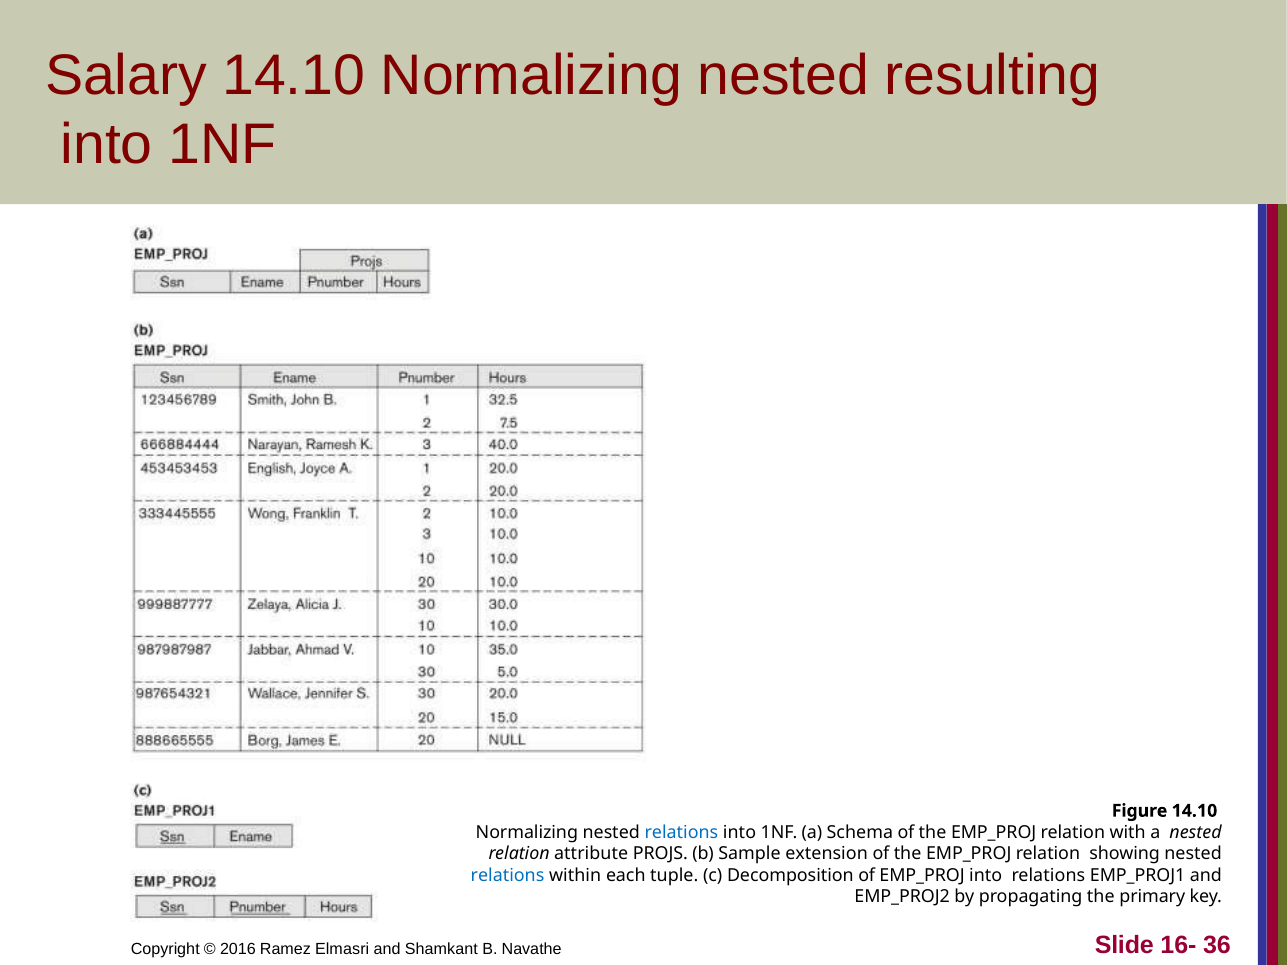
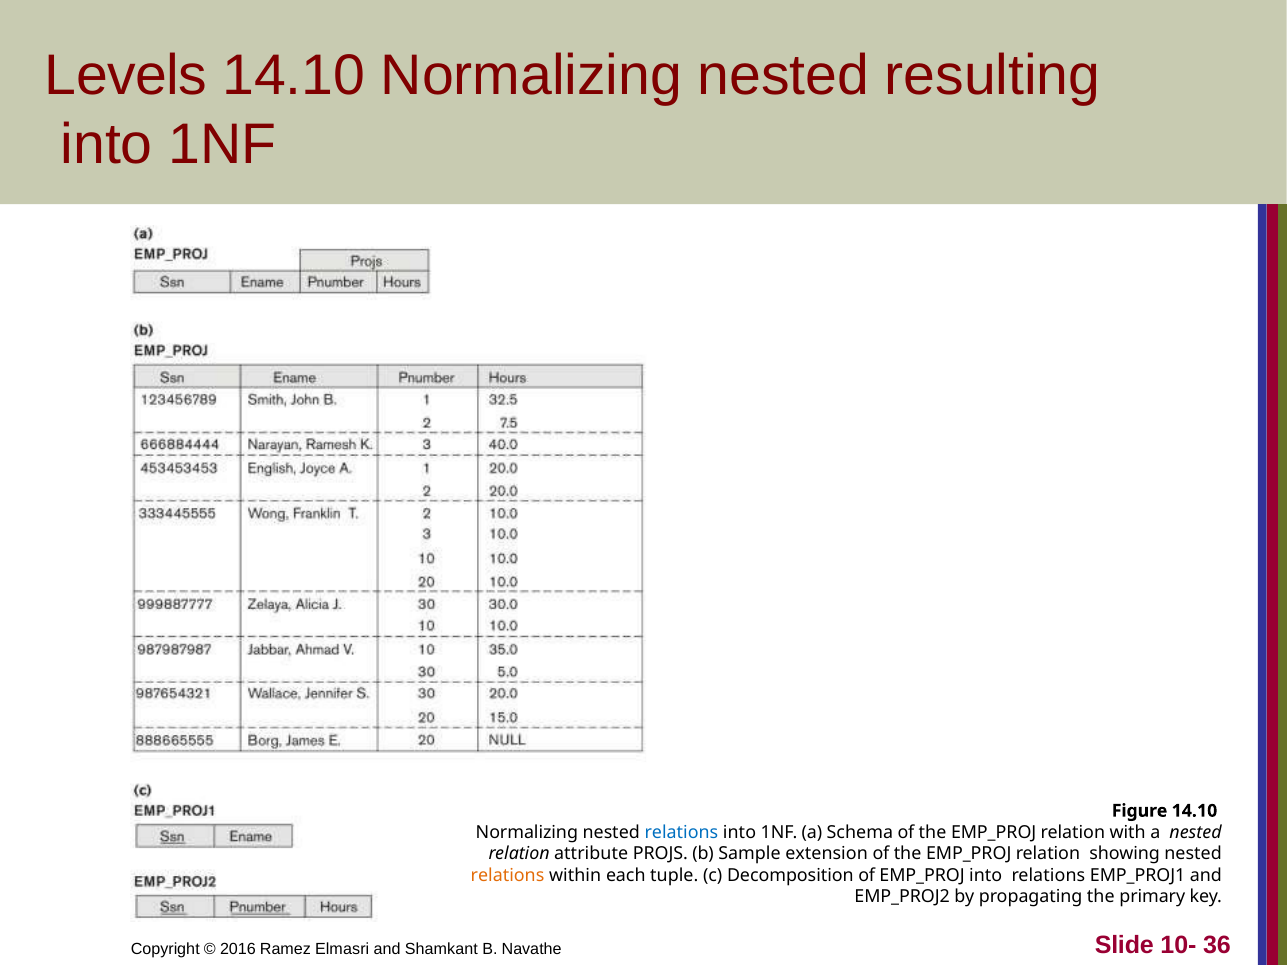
Salary: Salary -> Levels
relations at (508, 875) colour: blue -> orange
16-: 16- -> 10-
